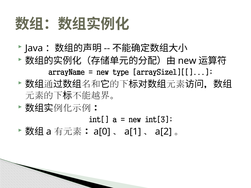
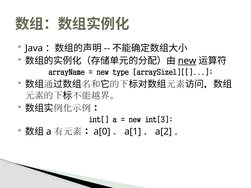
new at (187, 61) underline: none -> present
